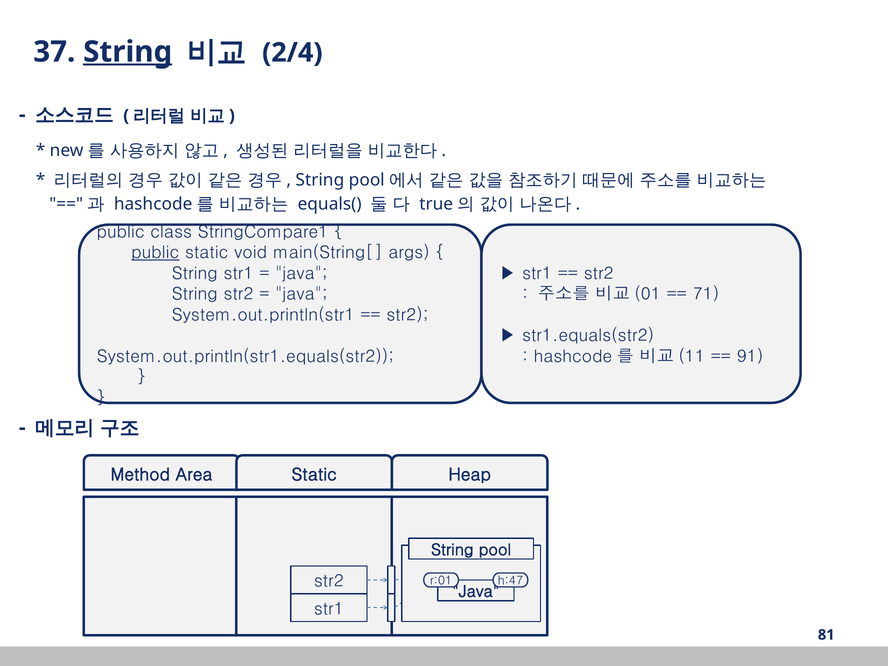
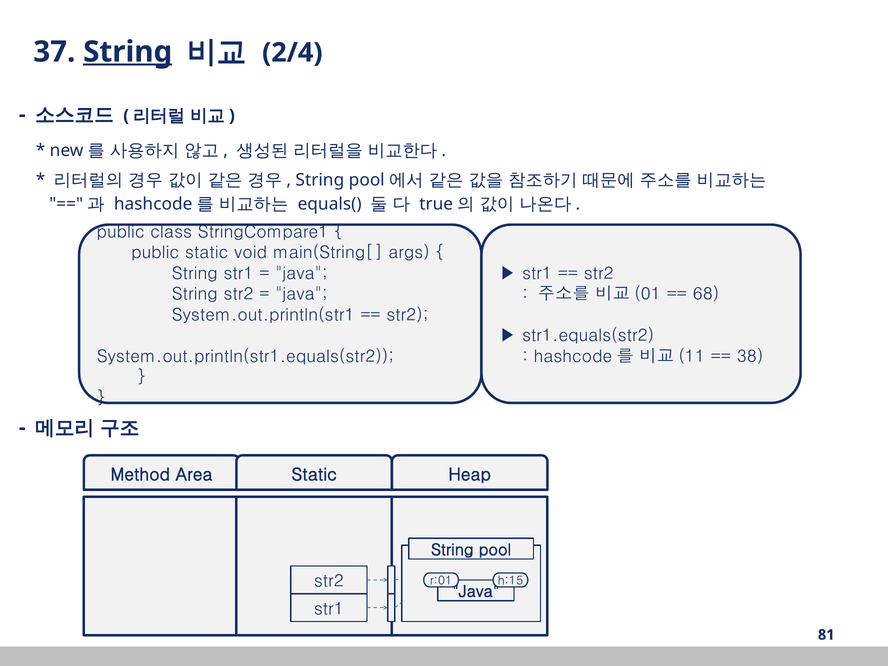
public at (155, 253) underline: present -> none
71: 71 -> 68
91: 91 -> 38
h:47: h:47 -> h:15
